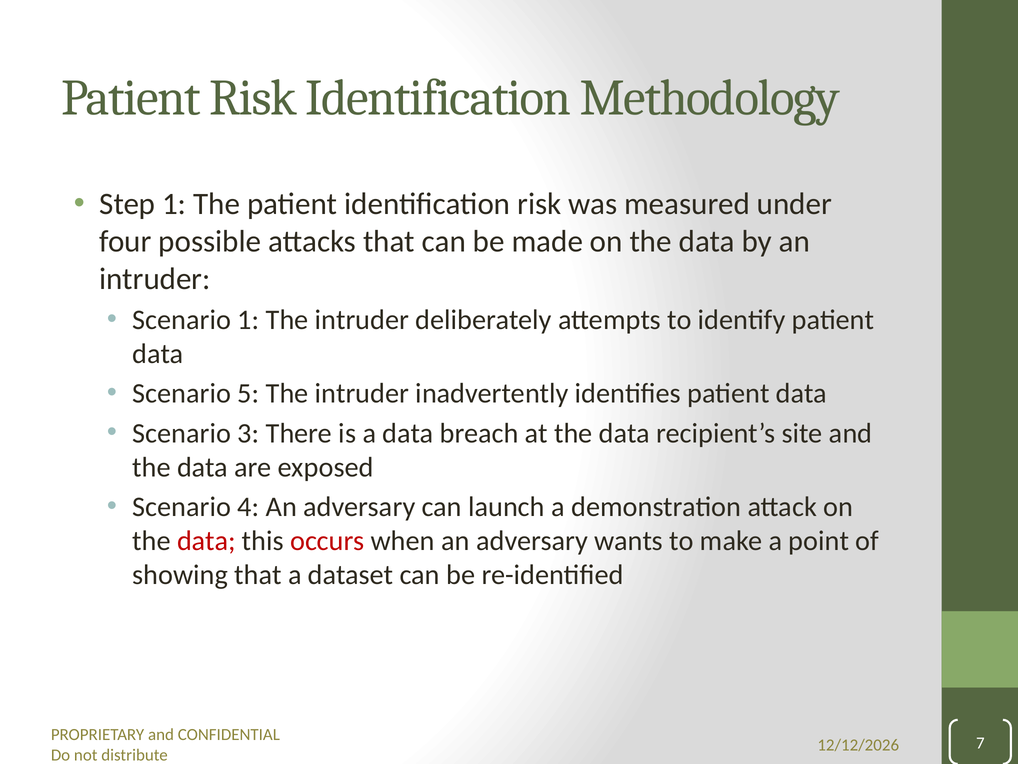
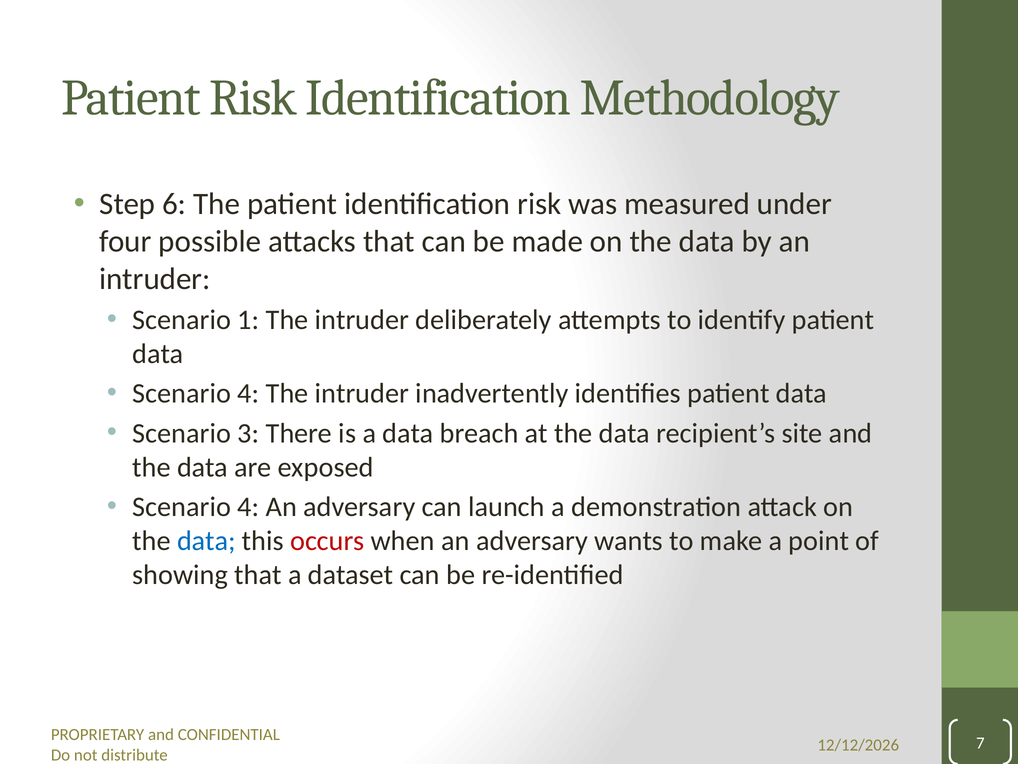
Step 1: 1 -> 6
5 at (248, 393): 5 -> 4
data at (206, 540) colour: red -> blue
